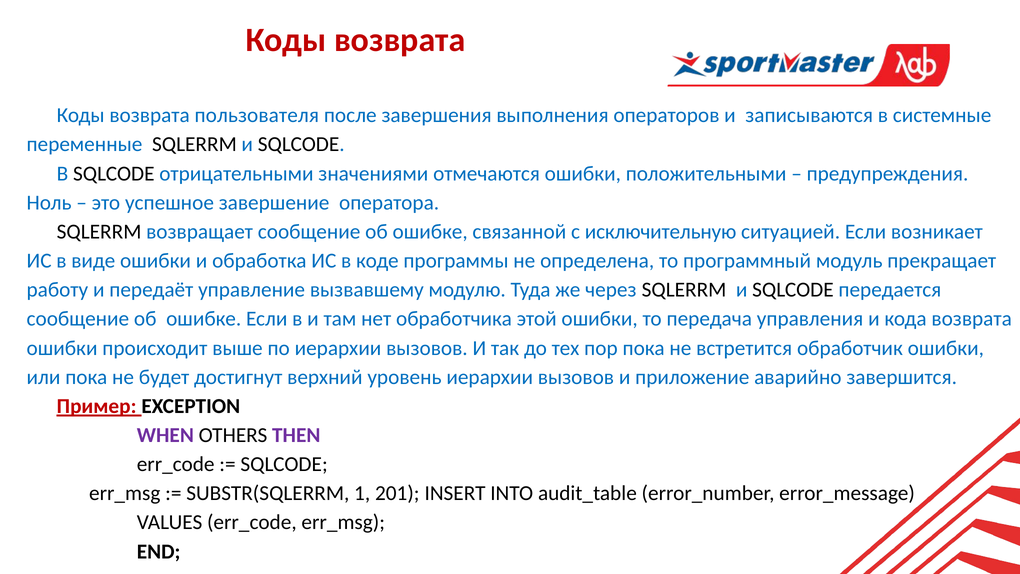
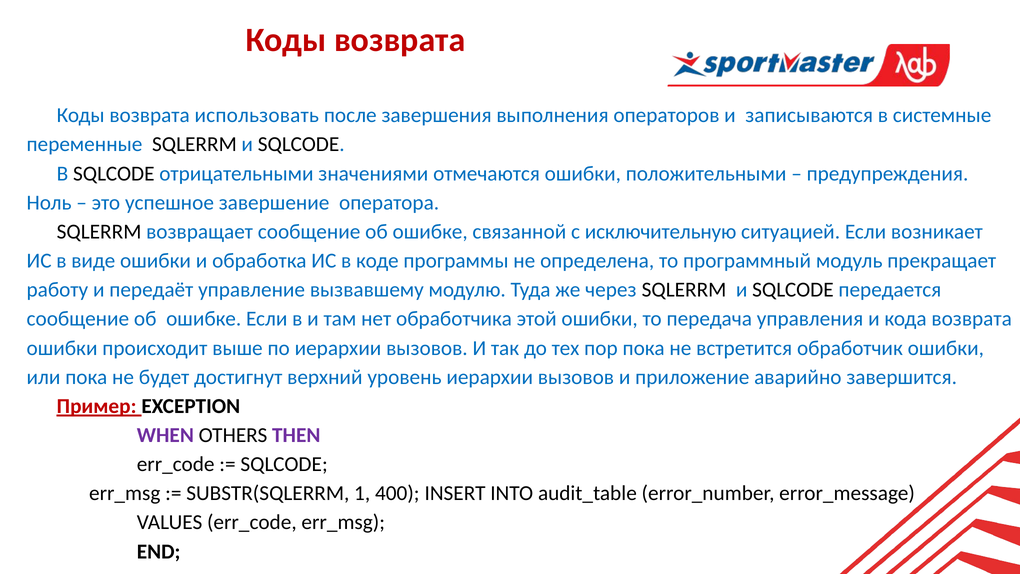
пользователя: пользователя -> использовать
201: 201 -> 400
